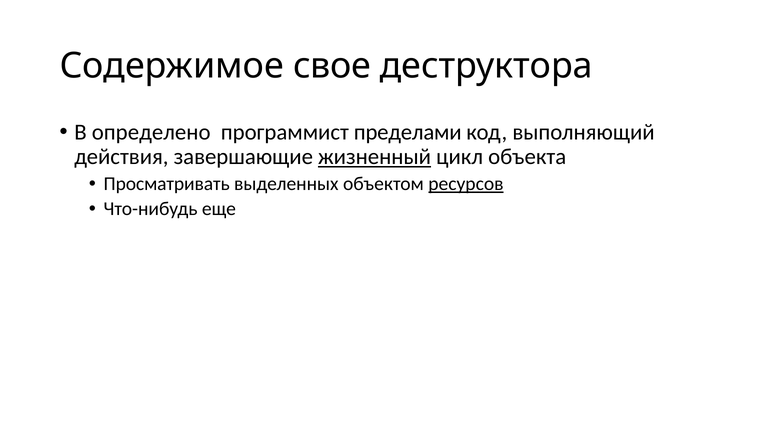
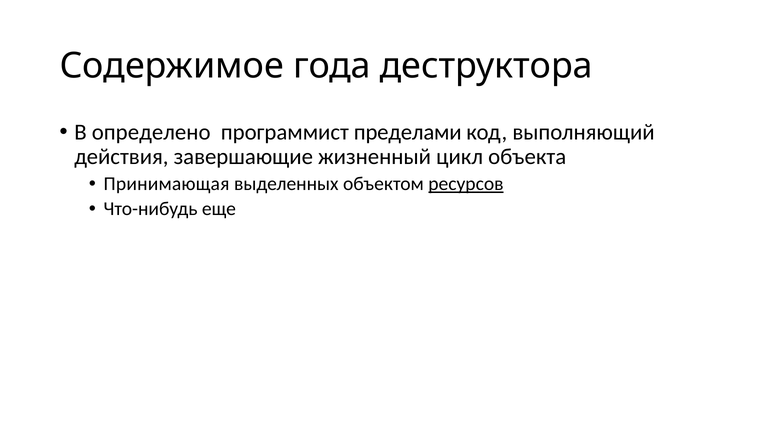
свое: свое -> года
жизненный underline: present -> none
Просматривать: Просматривать -> Принимающая
